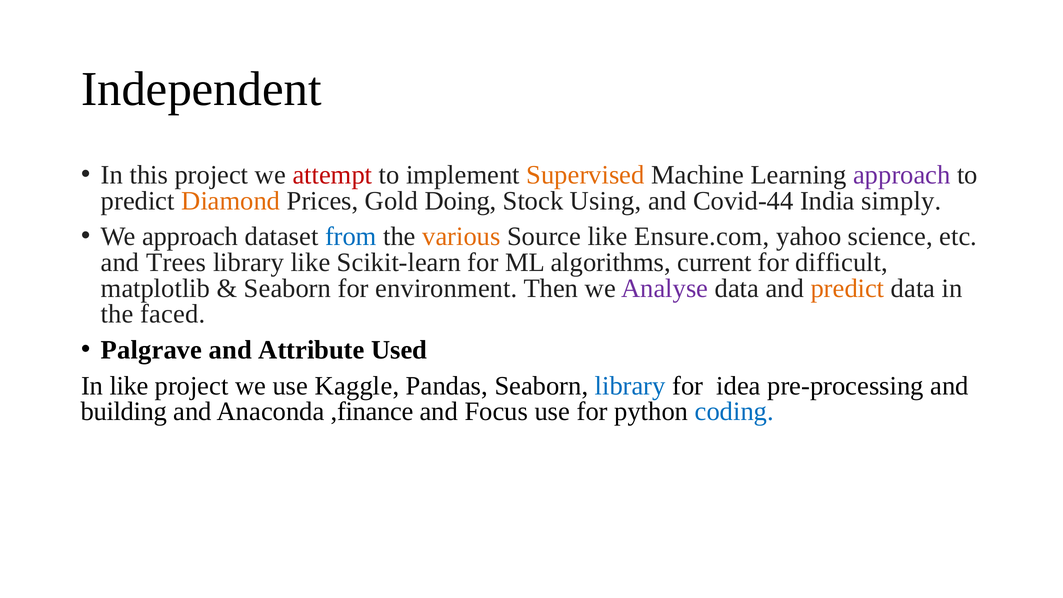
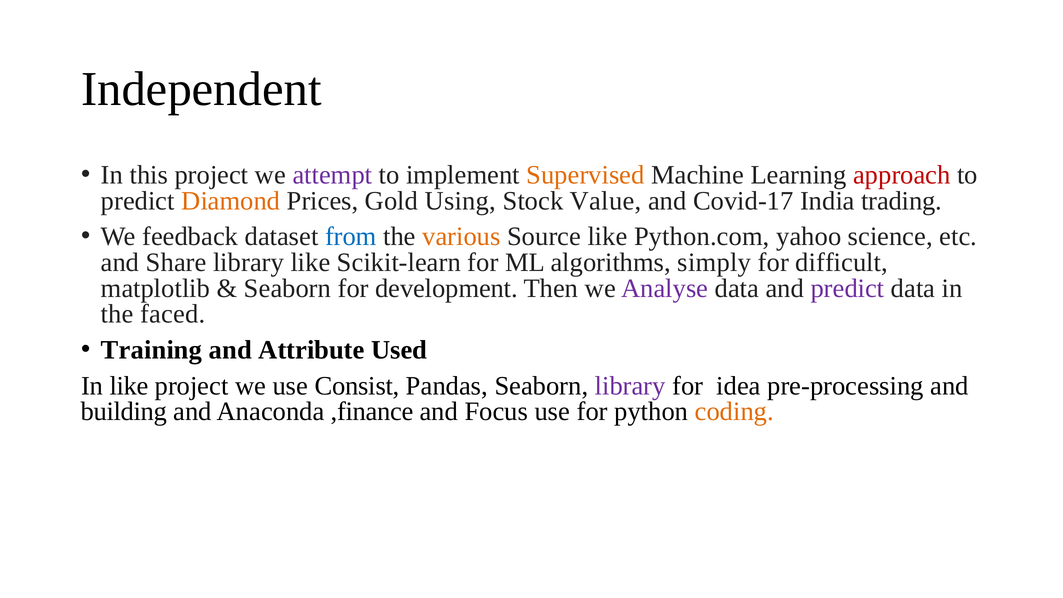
attempt colour: red -> purple
approach at (902, 175) colour: purple -> red
Doing: Doing -> Using
Using: Using -> Value
Covid-44: Covid-44 -> Covid-17
simply: simply -> trading
We approach: approach -> feedback
Ensure.com: Ensure.com -> Python.com
Trees: Trees -> Share
current: current -> simply
environment: environment -> development
predict at (848, 288) colour: orange -> purple
Palgrave: Palgrave -> Training
Kaggle: Kaggle -> Consist
library at (630, 386) colour: blue -> purple
coding colour: blue -> orange
